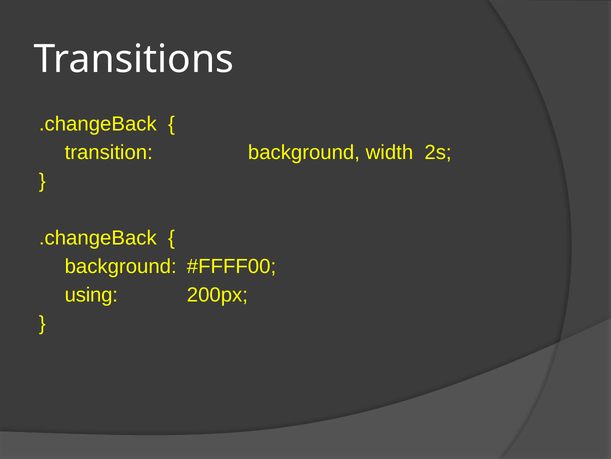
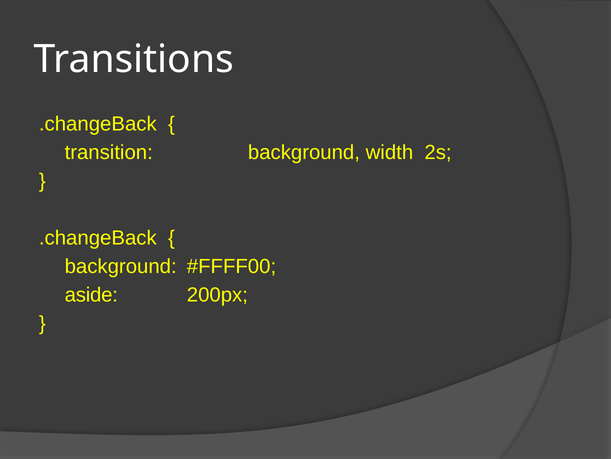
using: using -> aside
